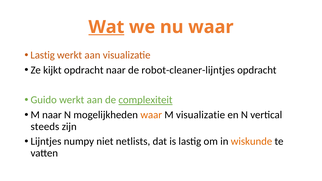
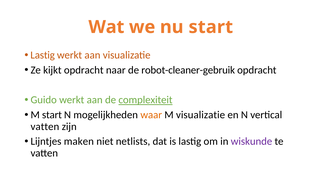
Wat underline: present -> none
nu waar: waar -> start
robot-cleaner-lijntjes: robot-cleaner-lijntjes -> robot-cleaner-gebruik
M naar: naar -> start
steeds at (45, 127): steeds -> vatten
numpy: numpy -> maken
wiskunde colour: orange -> purple
